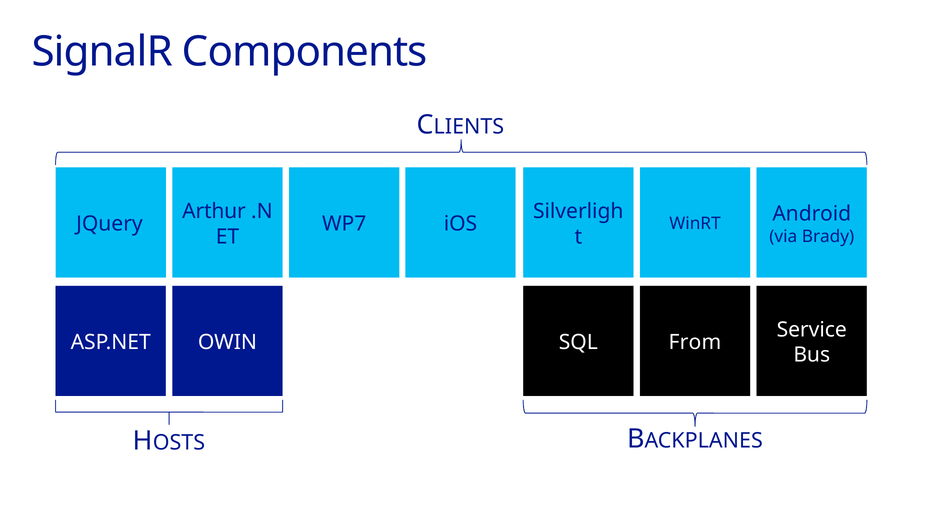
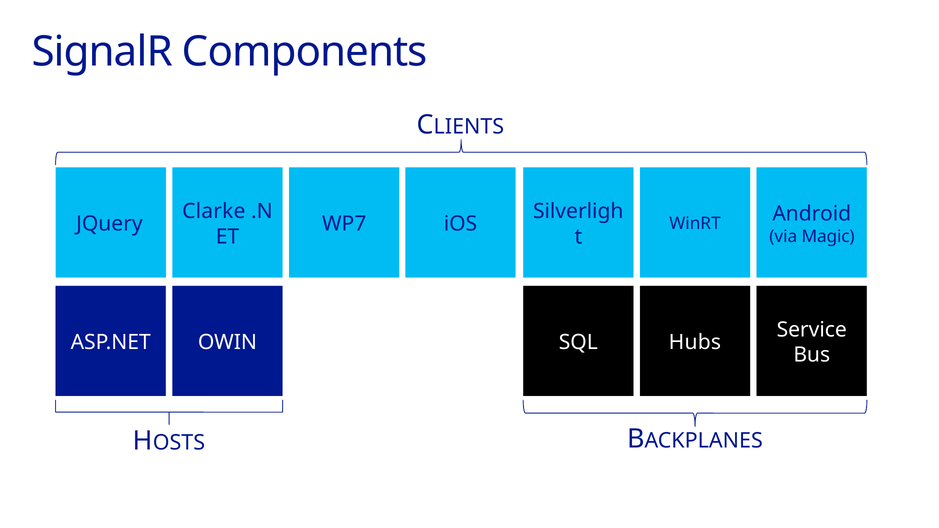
Arthur: Arthur -> Clarke
Brady: Brady -> Magic
From: From -> Hubs
